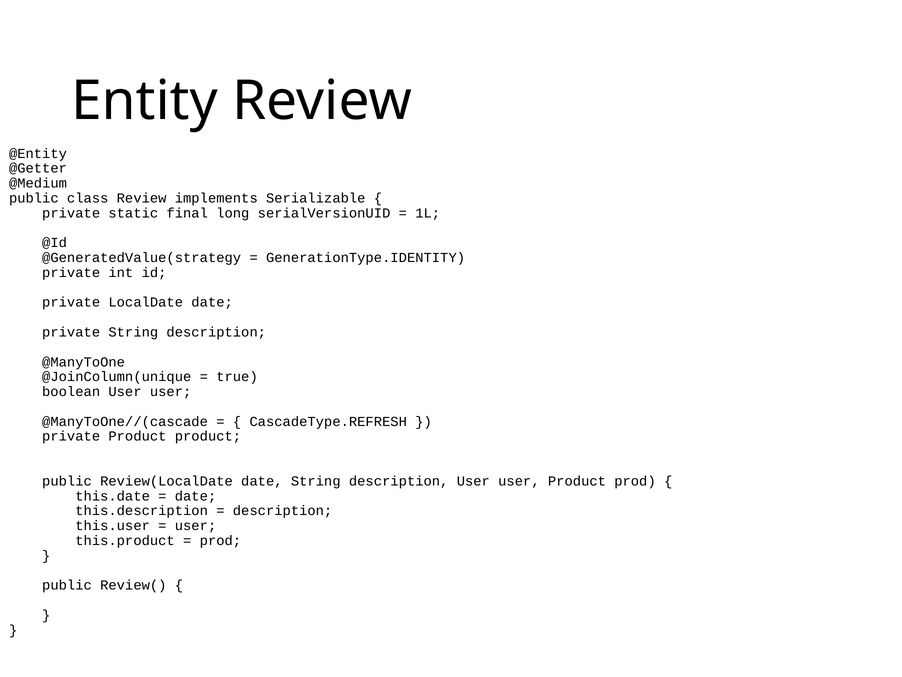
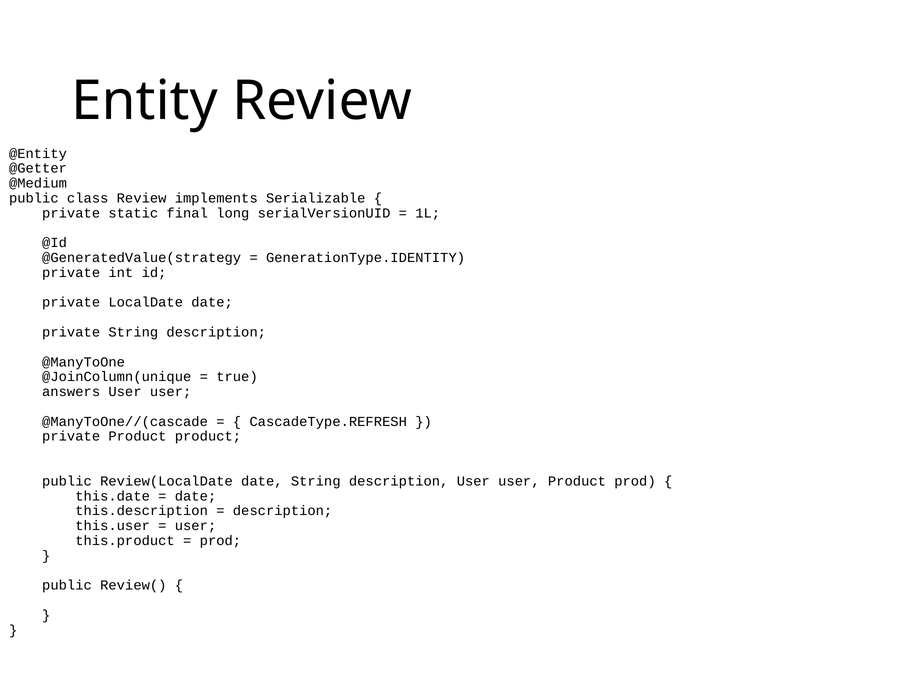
boolean: boolean -> answers
